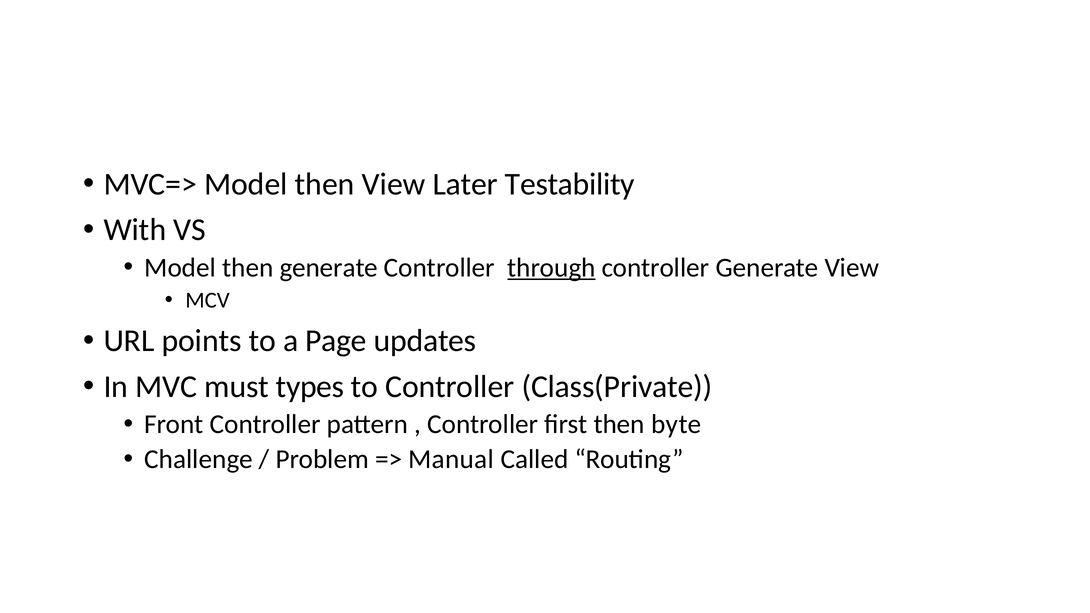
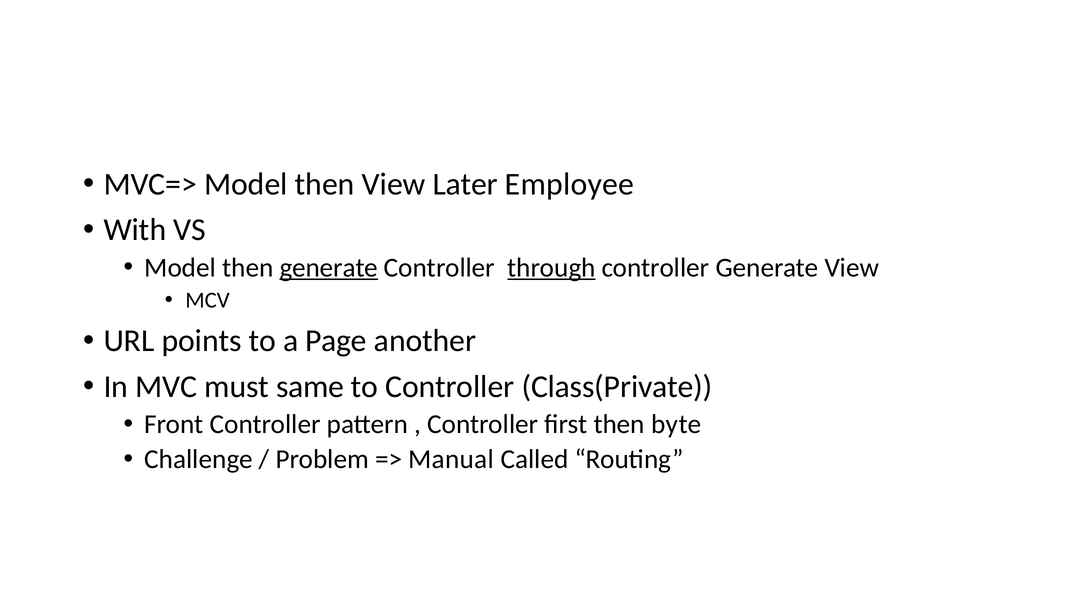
Testability: Testability -> Employee
generate at (329, 268) underline: none -> present
updates: updates -> another
types: types -> same
